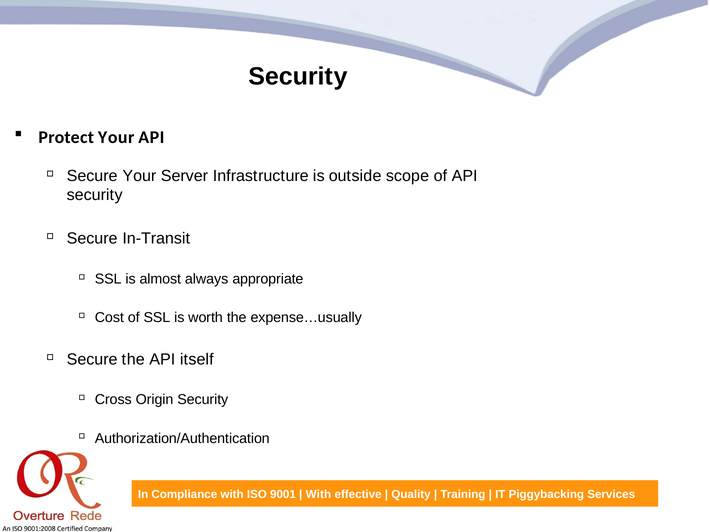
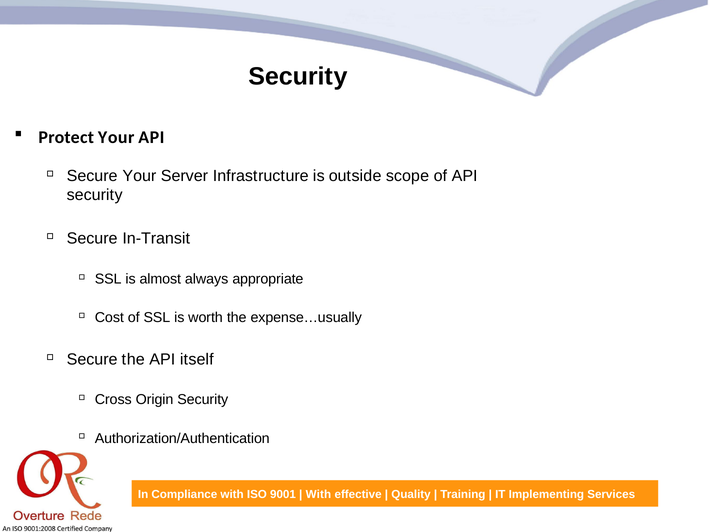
Piggybacking: Piggybacking -> Implementing
